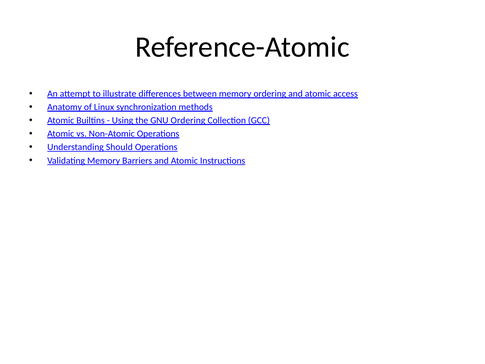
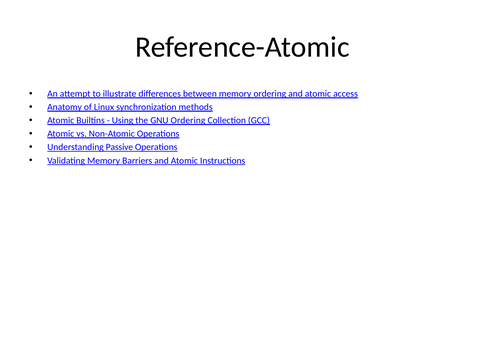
Should: Should -> Passive
